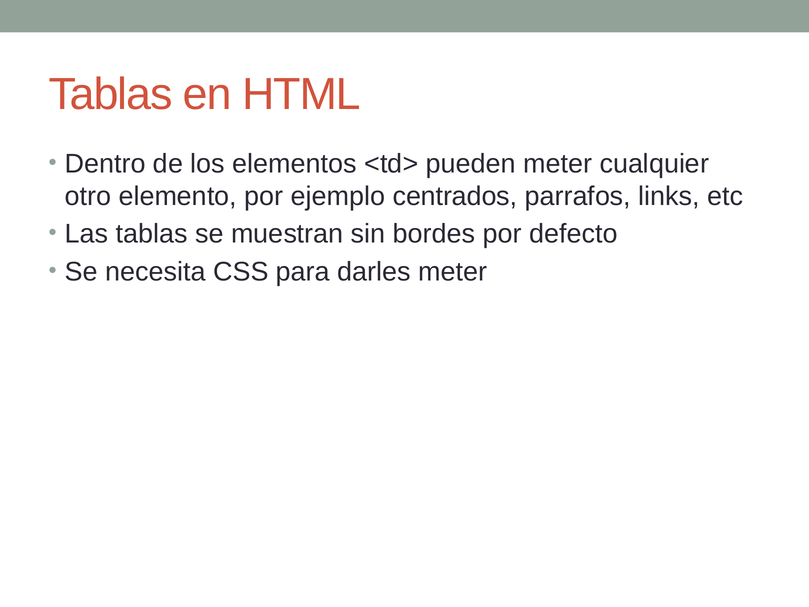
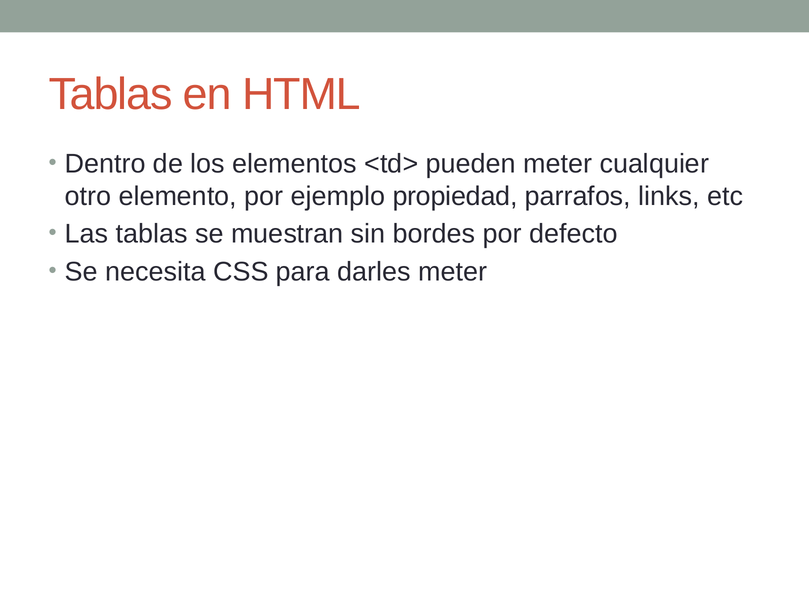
centrados: centrados -> propiedad
